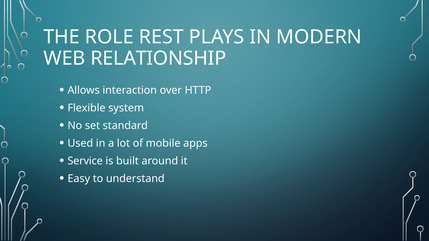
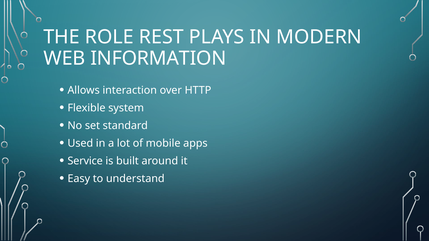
RELATIONSHIP: RELATIONSHIP -> INFORMATION
